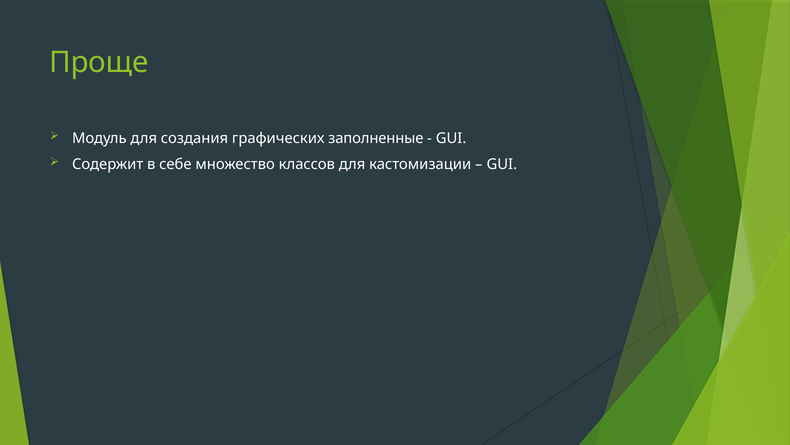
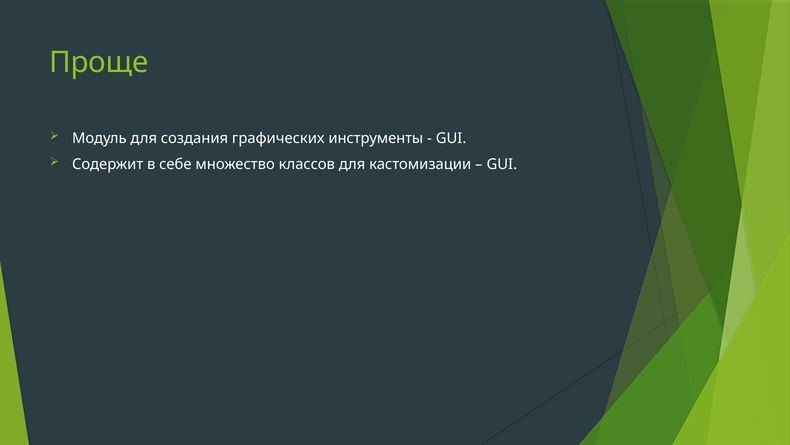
заполненные: заполненные -> инструменты
